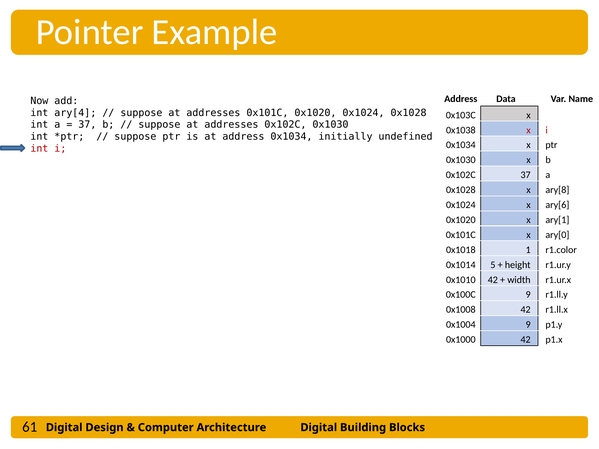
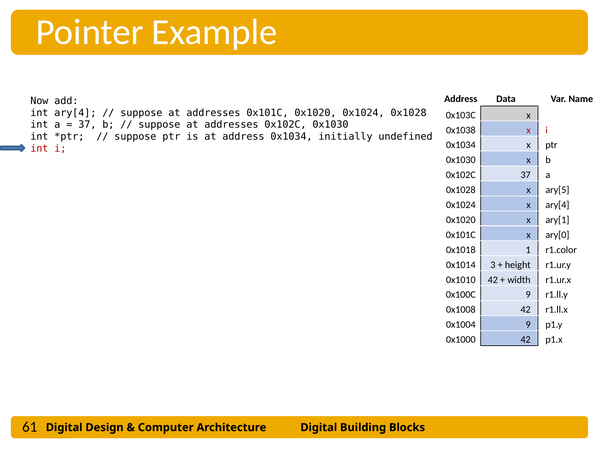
ary[8: ary[8 -> ary[5
x ary[6: ary[6 -> ary[4
5: 5 -> 3
